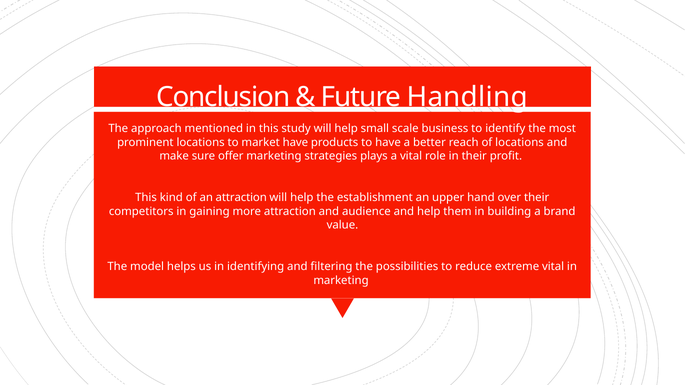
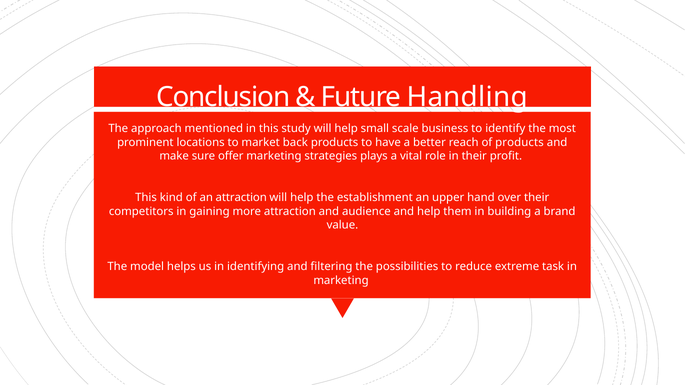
market have: have -> back
of locations: locations -> products
extreme vital: vital -> task
